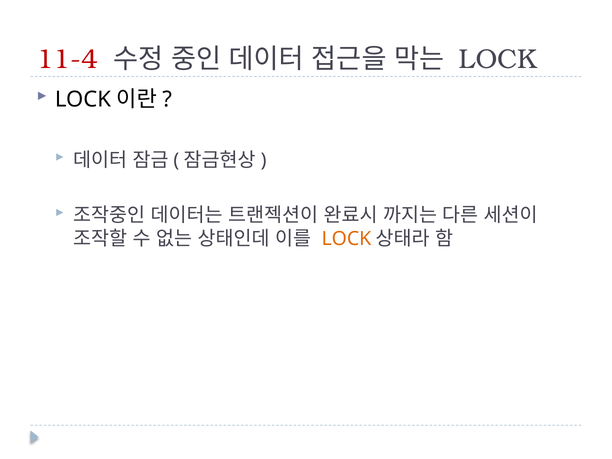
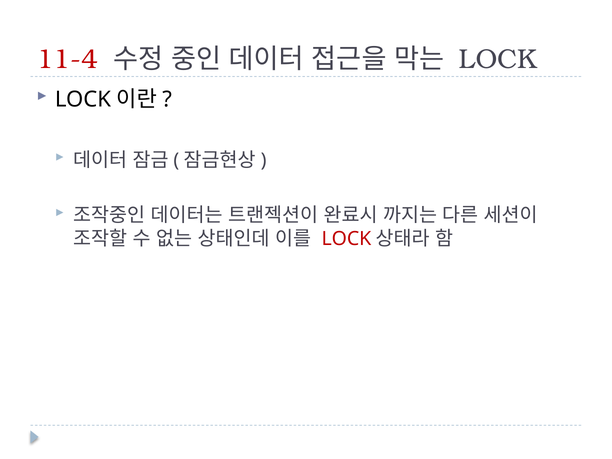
LOCK at (346, 239) colour: orange -> red
